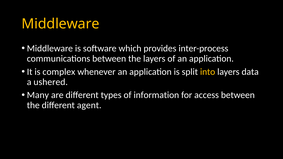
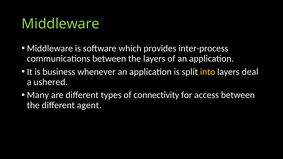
Middleware at (60, 24) colour: yellow -> light green
complex: complex -> business
data: data -> deal
information: information -> connectivity
